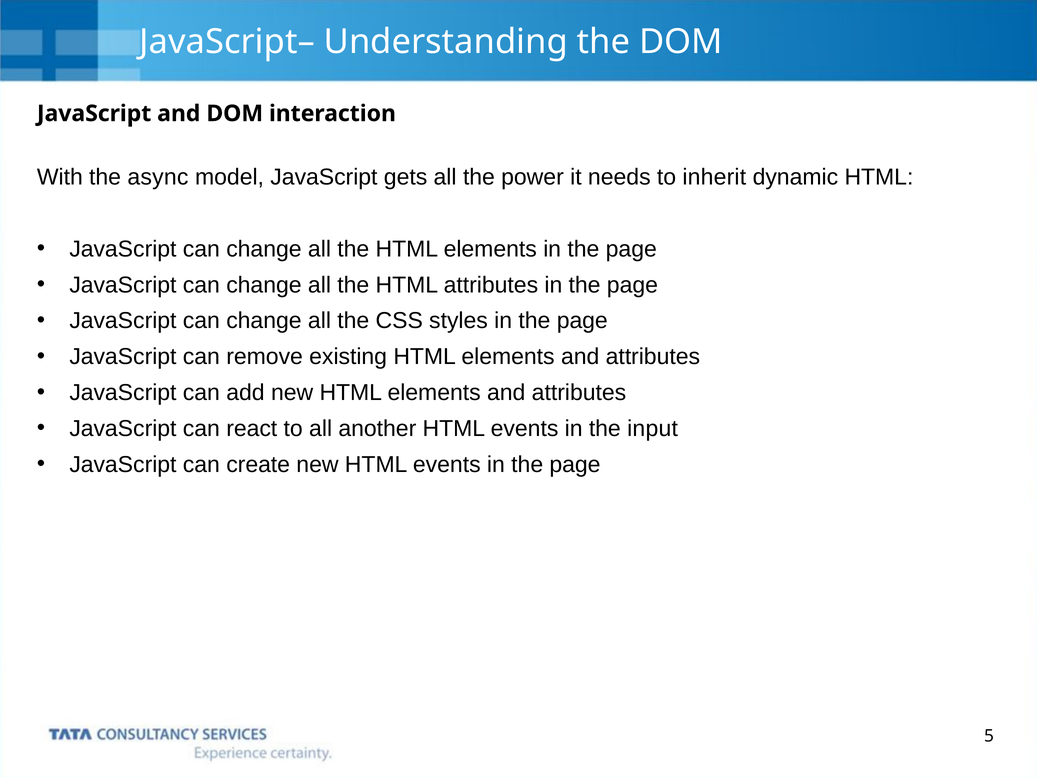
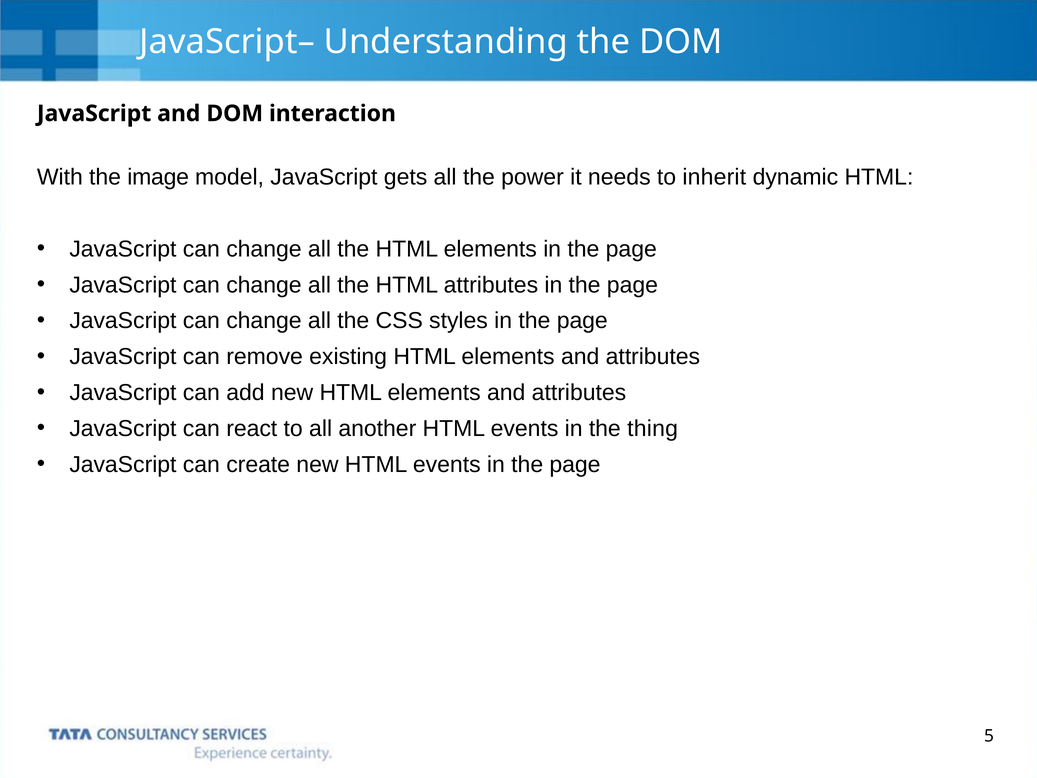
async: async -> image
input: input -> thing
